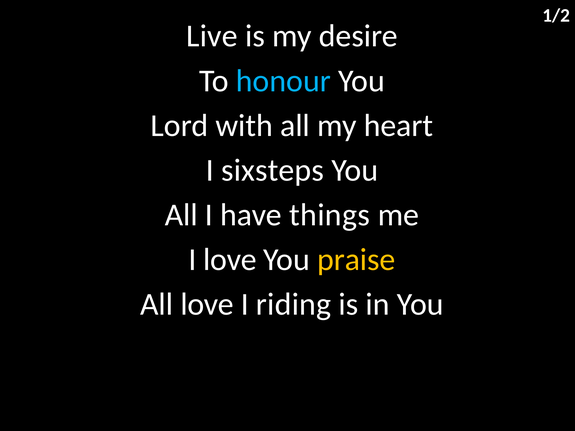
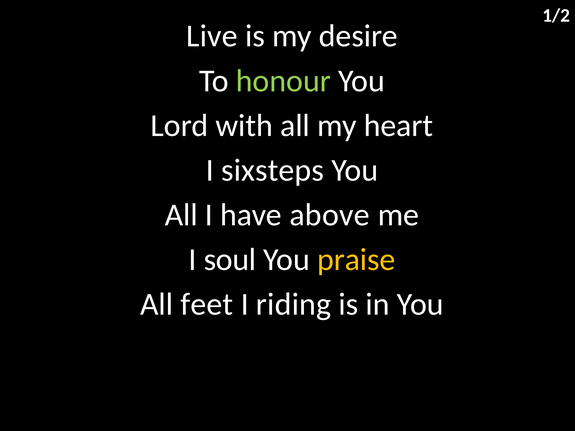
honour colour: light blue -> light green
things: things -> above
I love: love -> soul
All love: love -> feet
